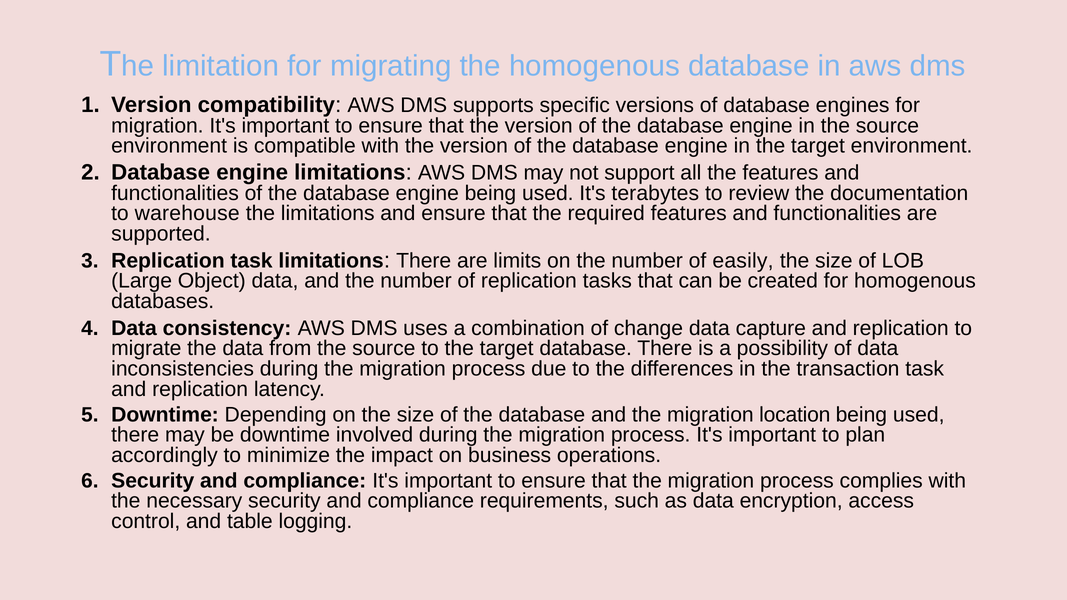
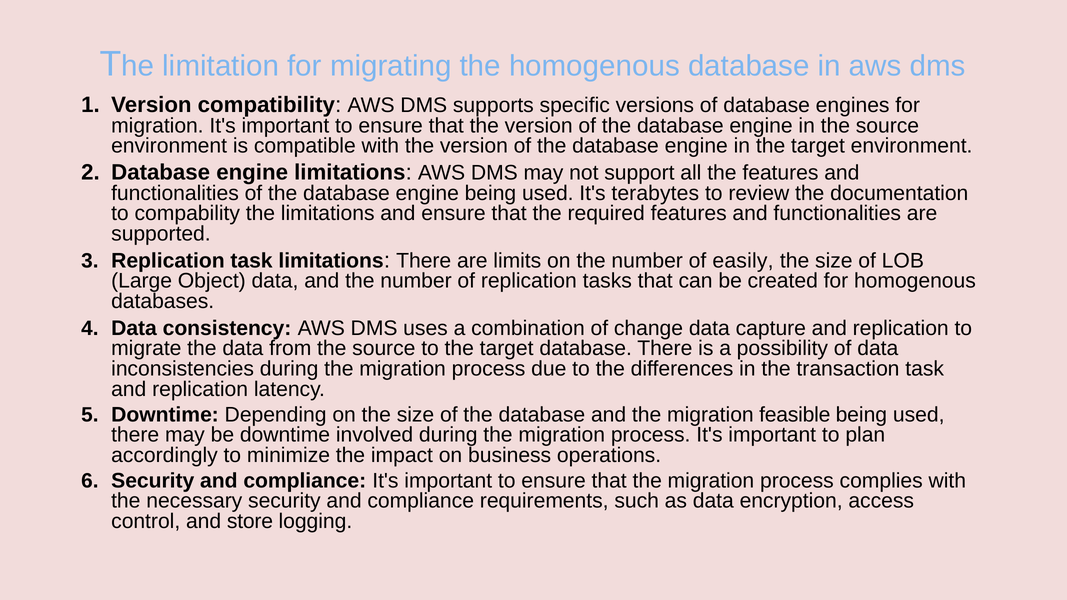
warehouse: warehouse -> compability
location: location -> feasible
table: table -> store
